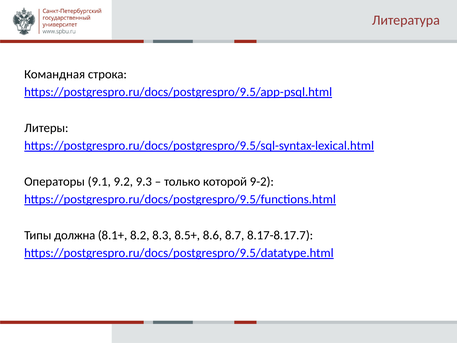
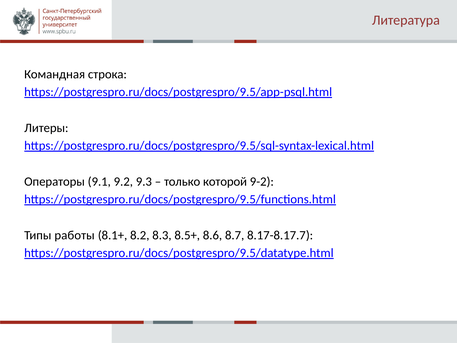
должна: должна -> работы
